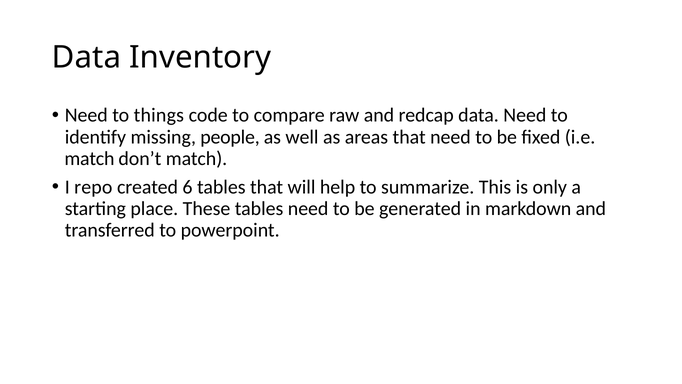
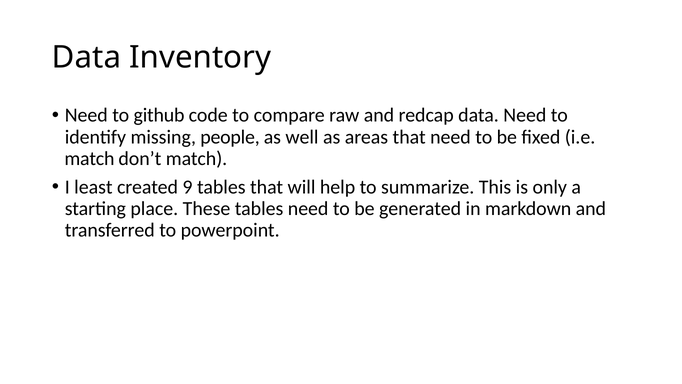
things: things -> github
repo: repo -> least
6: 6 -> 9
